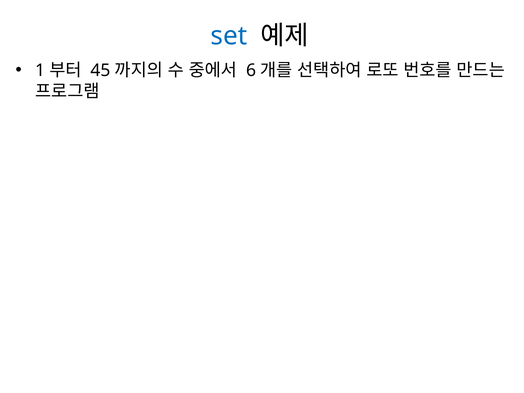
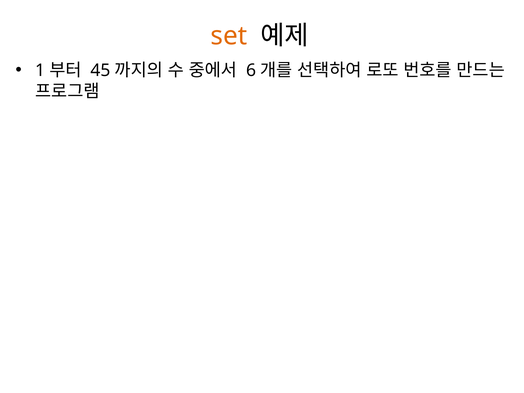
set colour: blue -> orange
